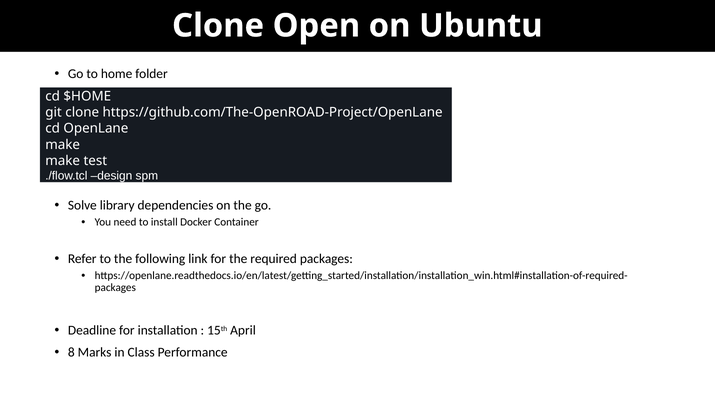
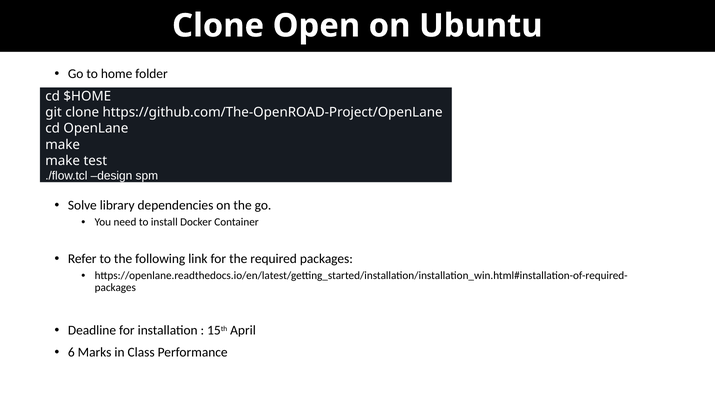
8: 8 -> 6
